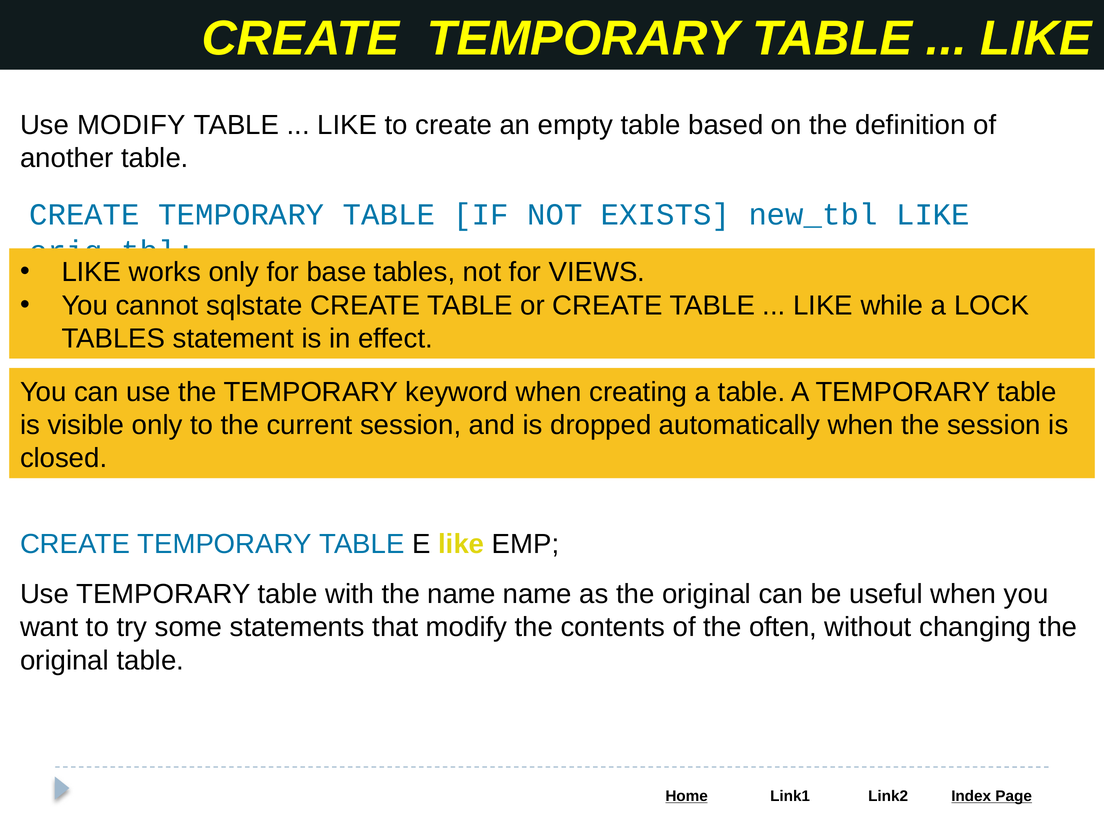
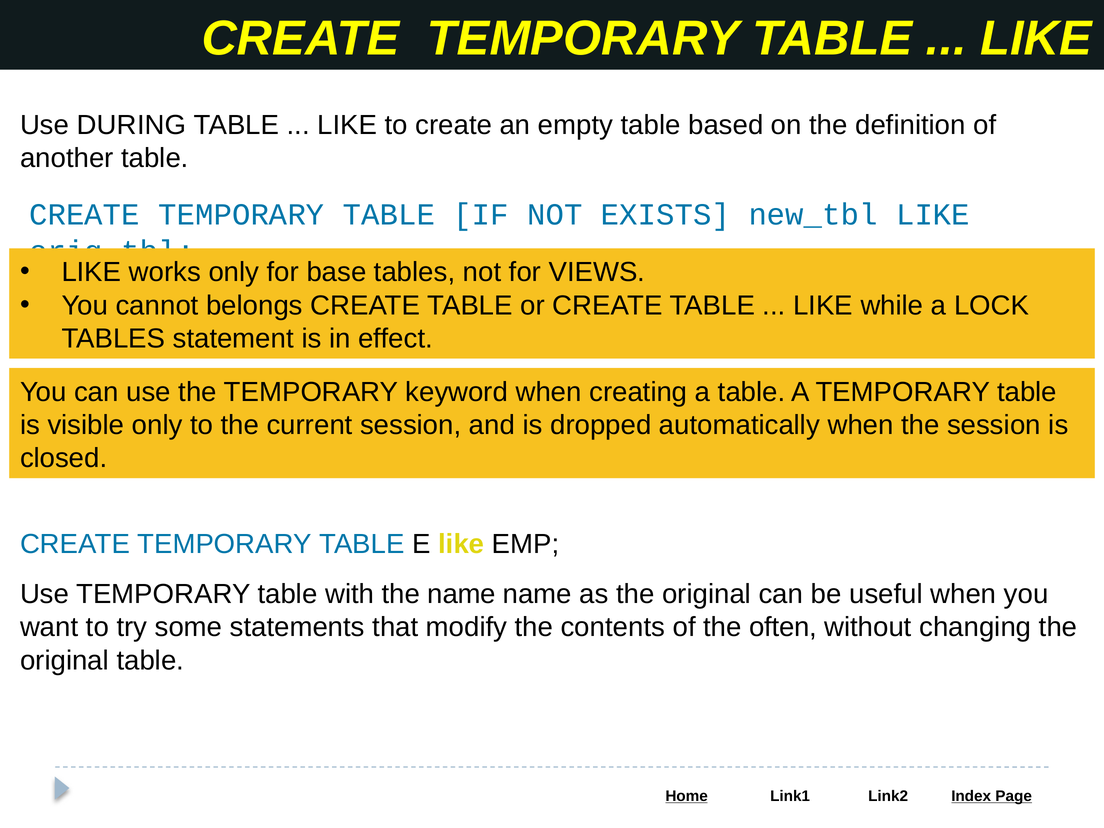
Use MODIFY: MODIFY -> DURING
sqlstate: sqlstate -> belongs
